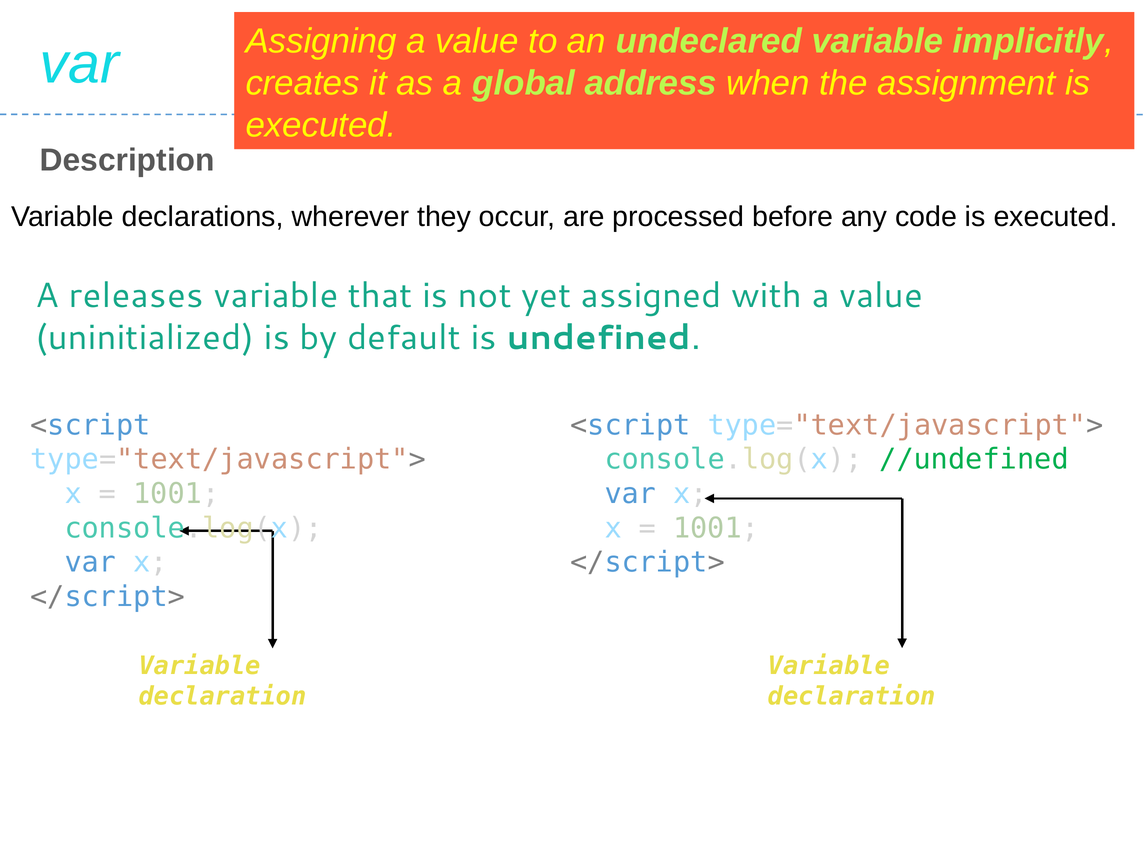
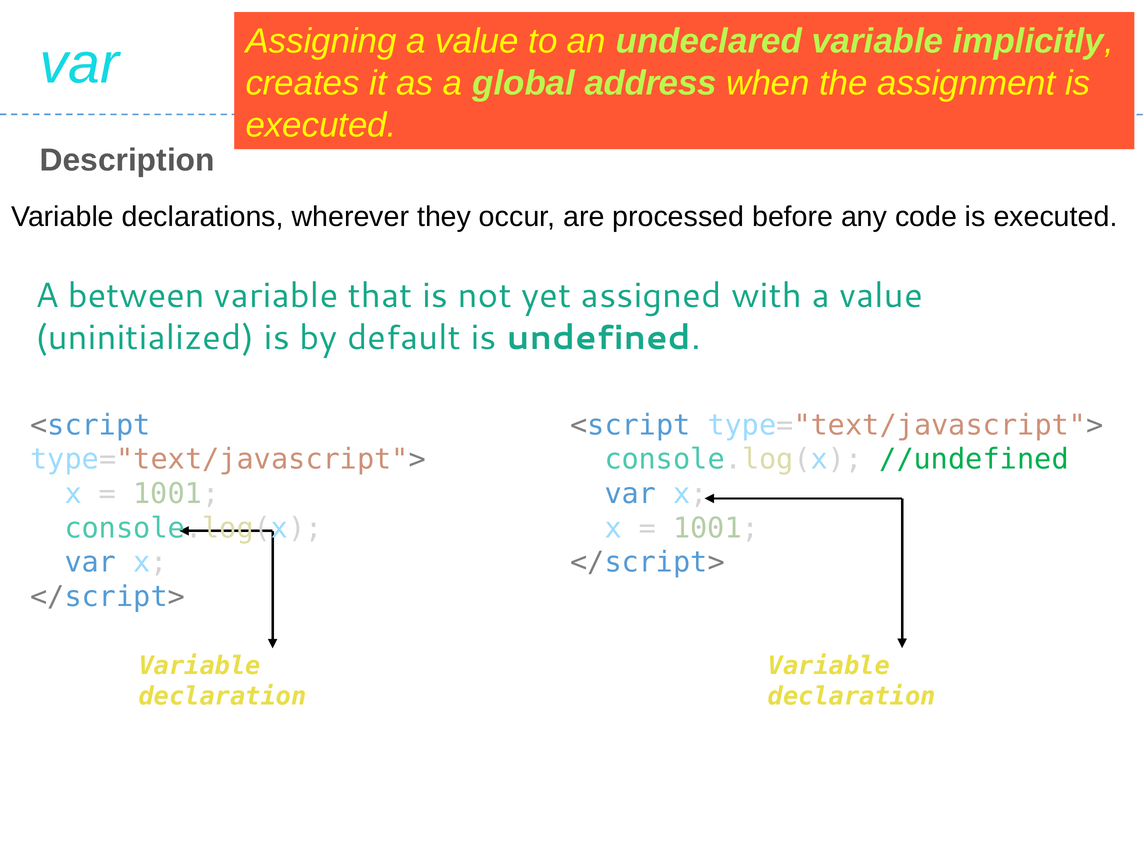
releases: releases -> between
